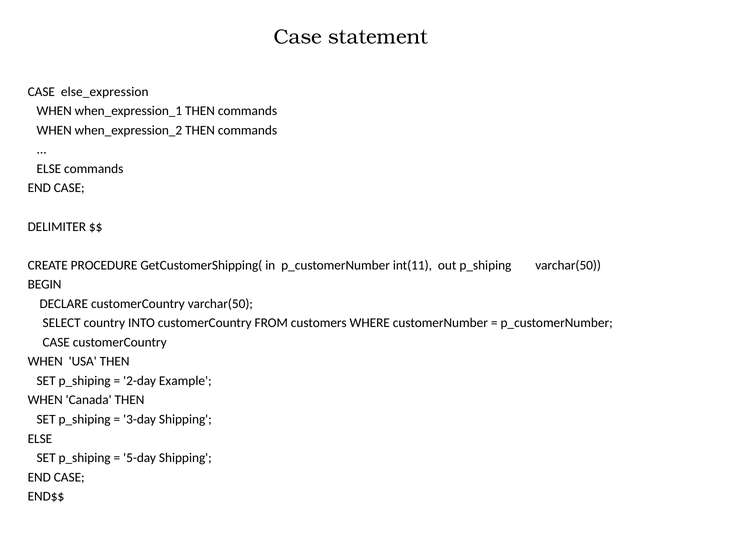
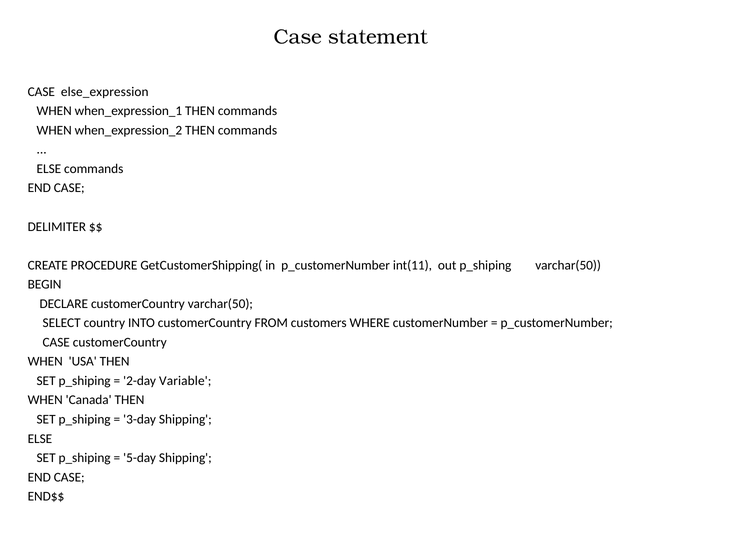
Example: Example -> Variable
